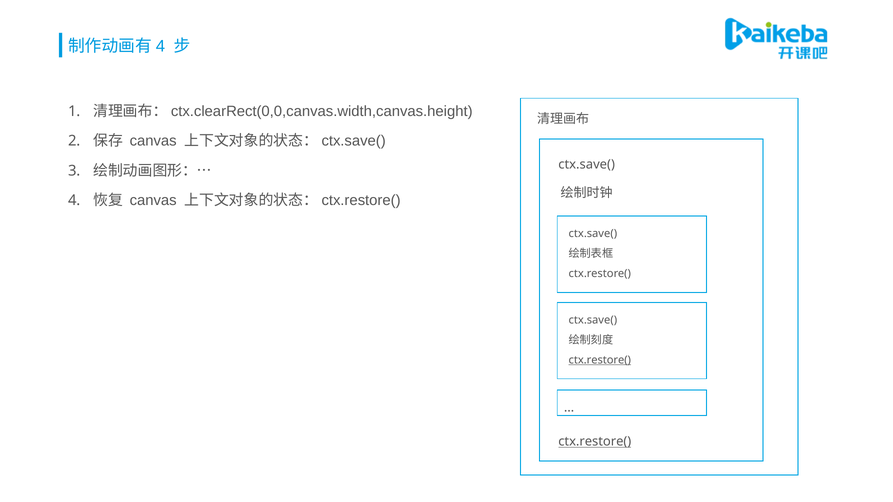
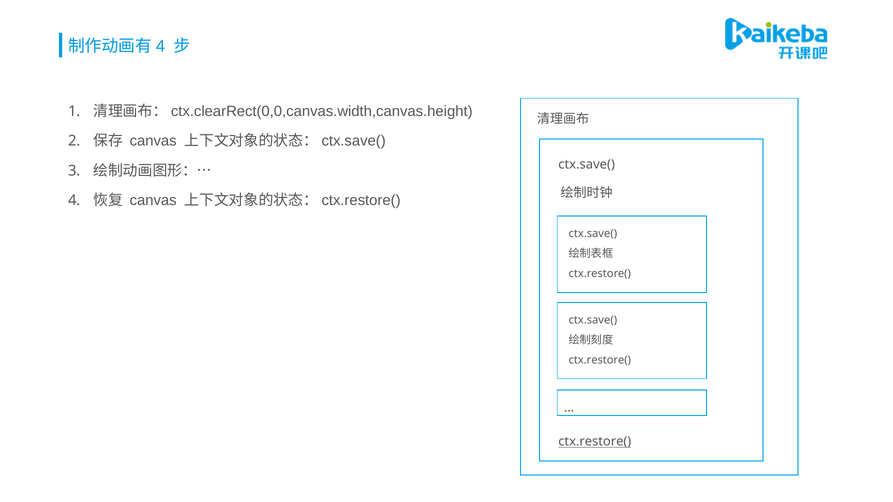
ctx.restore( at (600, 360) underline: present -> none
